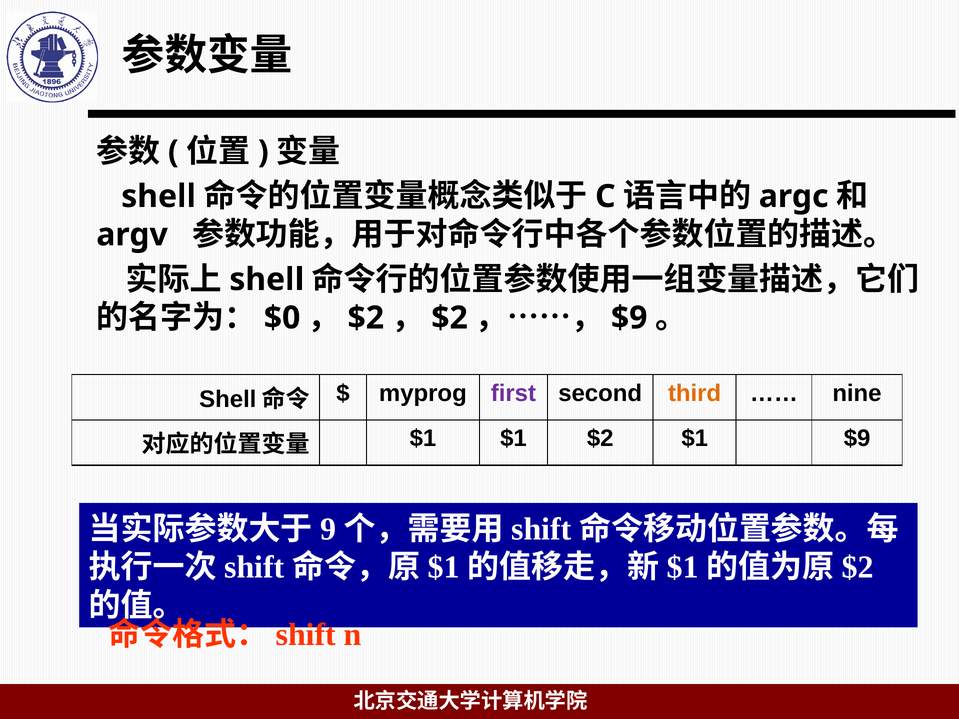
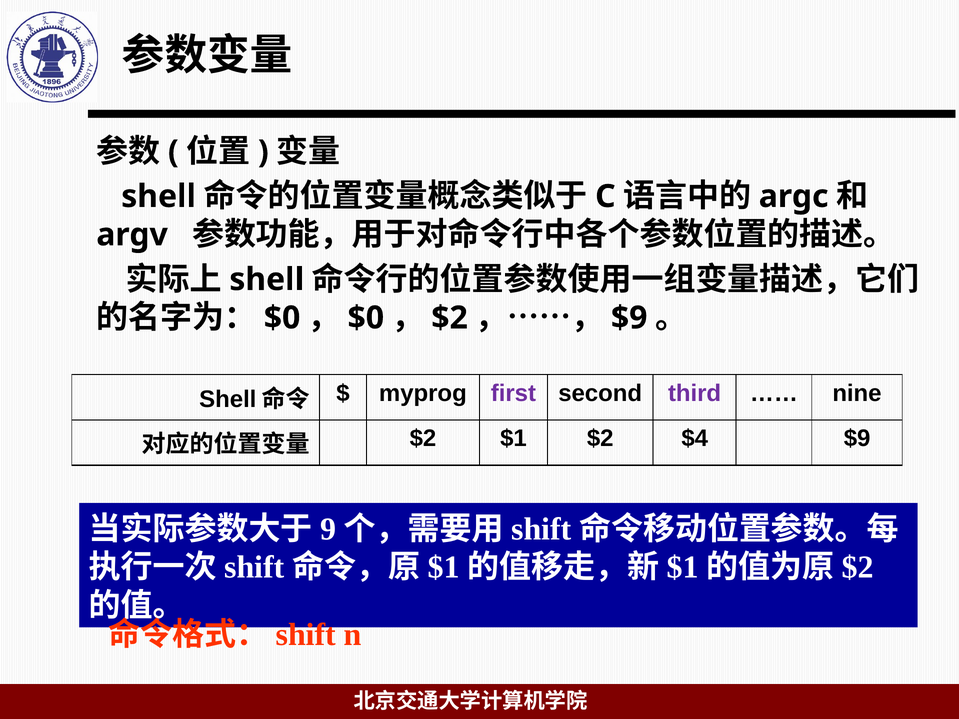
$2 at (366, 318): $2 -> $0
third colour: orange -> purple
$1 at (423, 439): $1 -> $2
$2 $1: $1 -> $4
